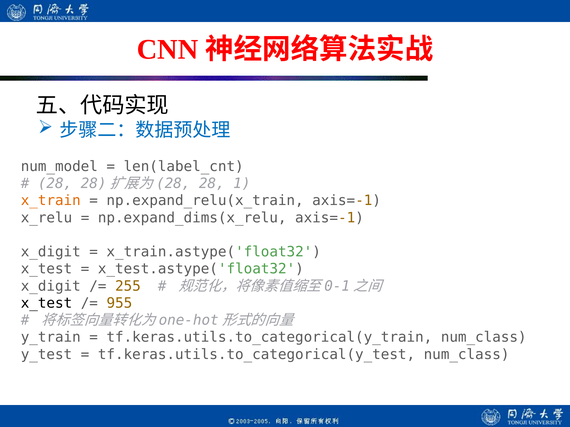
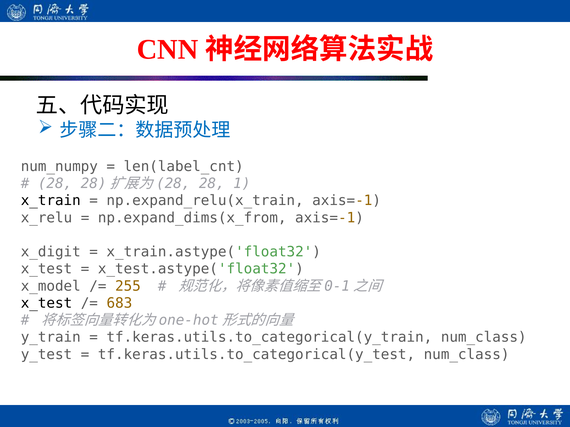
num_model: num_model -> num_numpy
x_train colour: orange -> black
np.expand_dims(x_relu: np.expand_dims(x_relu -> np.expand_dims(x_from
x_digit at (51, 286): x_digit -> x_model
955: 955 -> 683
